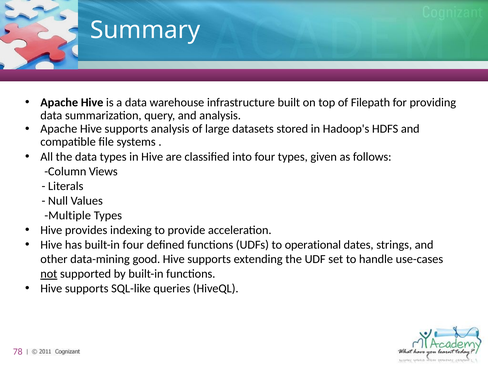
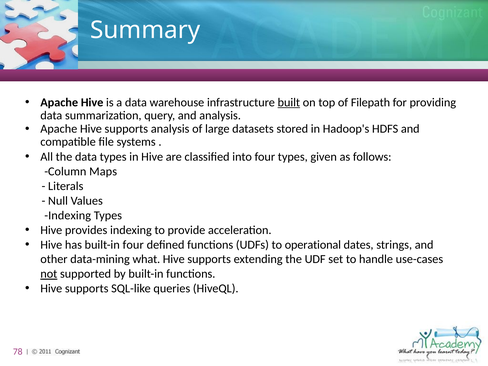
built underline: none -> present
Views: Views -> Maps
Multiple at (68, 215): Multiple -> Indexing
good: good -> what
